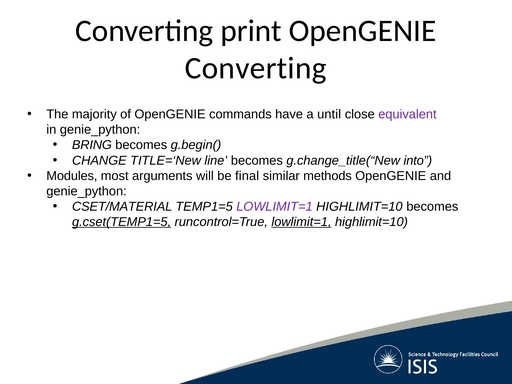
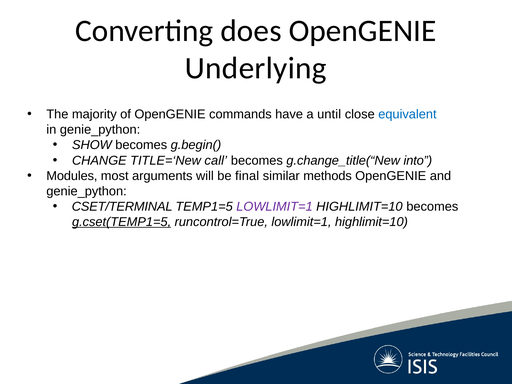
print: print -> does
Converting at (256, 68): Converting -> Underlying
equivalent colour: purple -> blue
BRING: BRING -> SHOW
line: line -> call
CSET/MATERIAL: CSET/MATERIAL -> CSET/TERMINAL
lowlimit=1 at (301, 222) underline: present -> none
